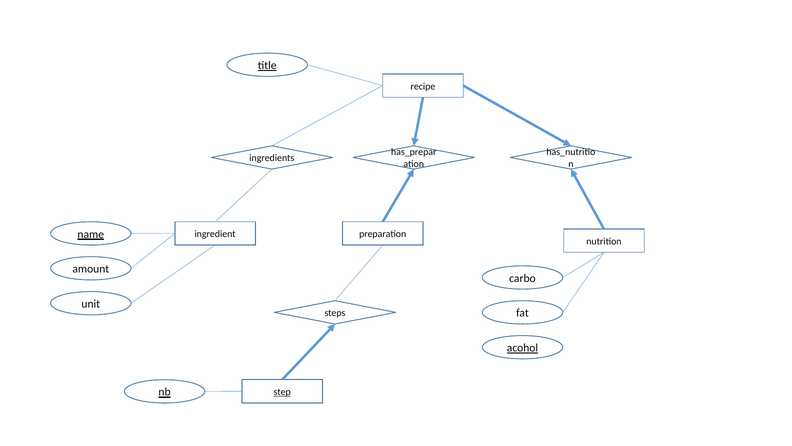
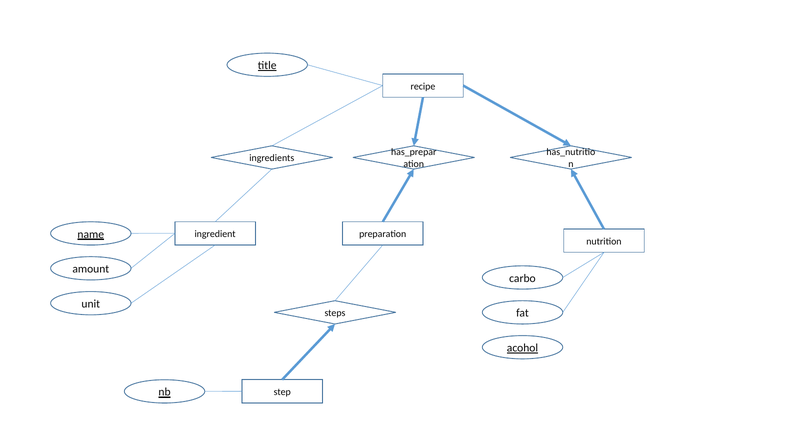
step underline: present -> none
